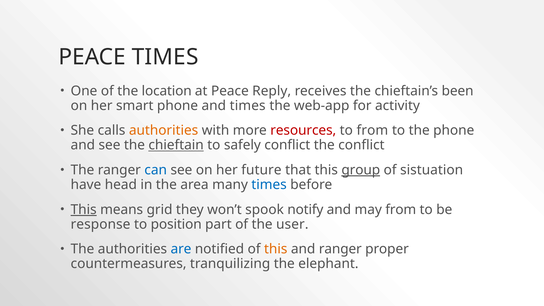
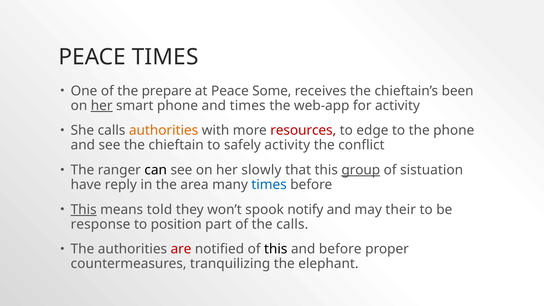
location: location -> prepare
Reply: Reply -> Some
her at (102, 106) underline: none -> present
to from: from -> edge
chieftain underline: present -> none
safely conflict: conflict -> activity
can colour: blue -> black
future: future -> slowly
head: head -> reply
grid: grid -> told
may from: from -> their
the user: user -> calls
are colour: blue -> red
this at (276, 249) colour: orange -> black
and ranger: ranger -> before
